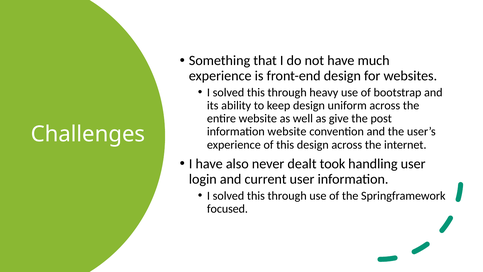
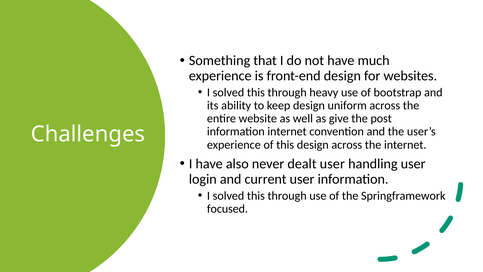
information website: website -> internet
dealt took: took -> user
